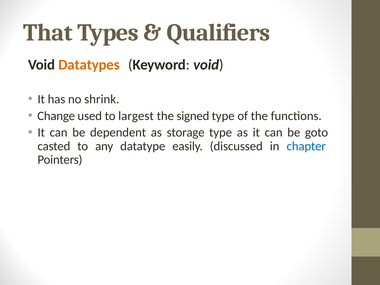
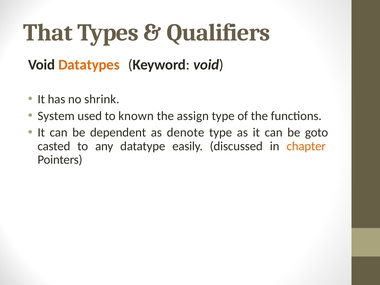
Change: Change -> System
largest: largest -> known
signed: signed -> assign
storage: storage -> denote
chapter colour: blue -> orange
